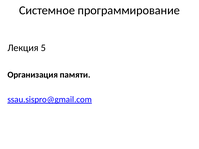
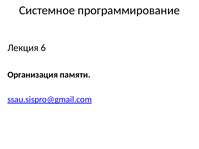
5: 5 -> 6
